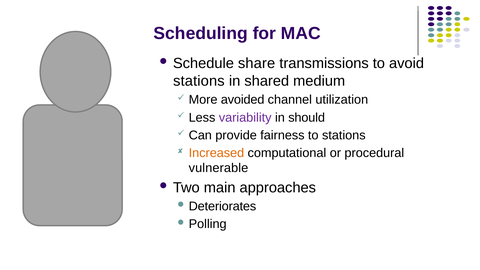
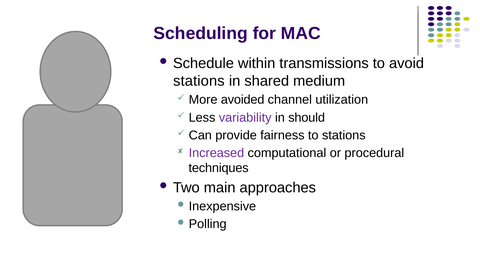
share: share -> within
Increased colour: orange -> purple
vulnerable: vulnerable -> techniques
Deteriorates: Deteriorates -> Inexpensive
